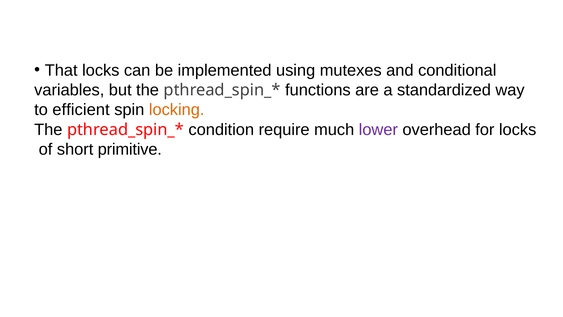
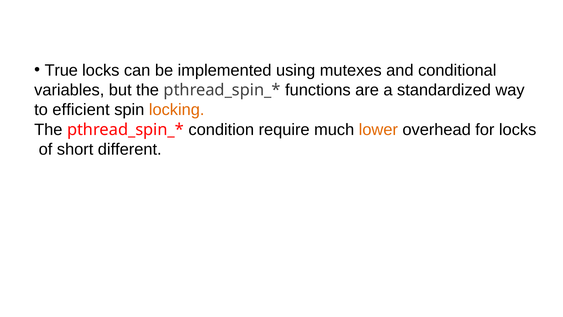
That: That -> True
lower colour: purple -> orange
primitive: primitive -> different
